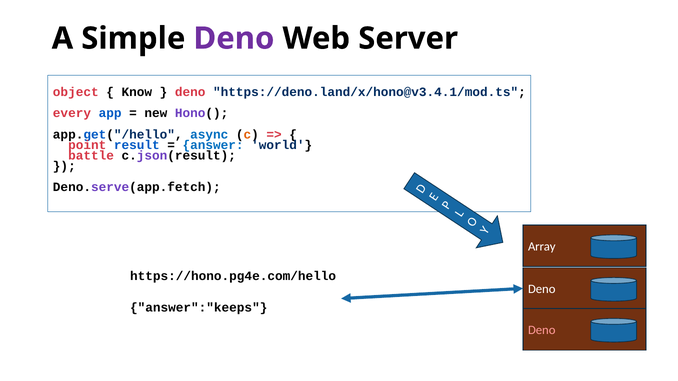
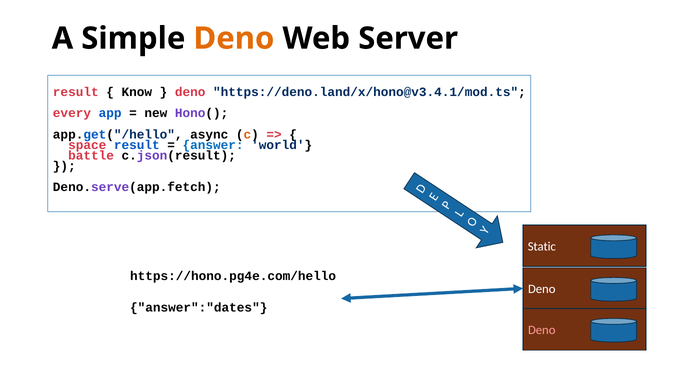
Deno at (234, 38) colour: purple -> orange
object at (76, 92): object -> result
async colour: blue -> black
point: point -> space
Array: Array -> Static
answer":"keeps: answer":"keeps -> answer":"dates
